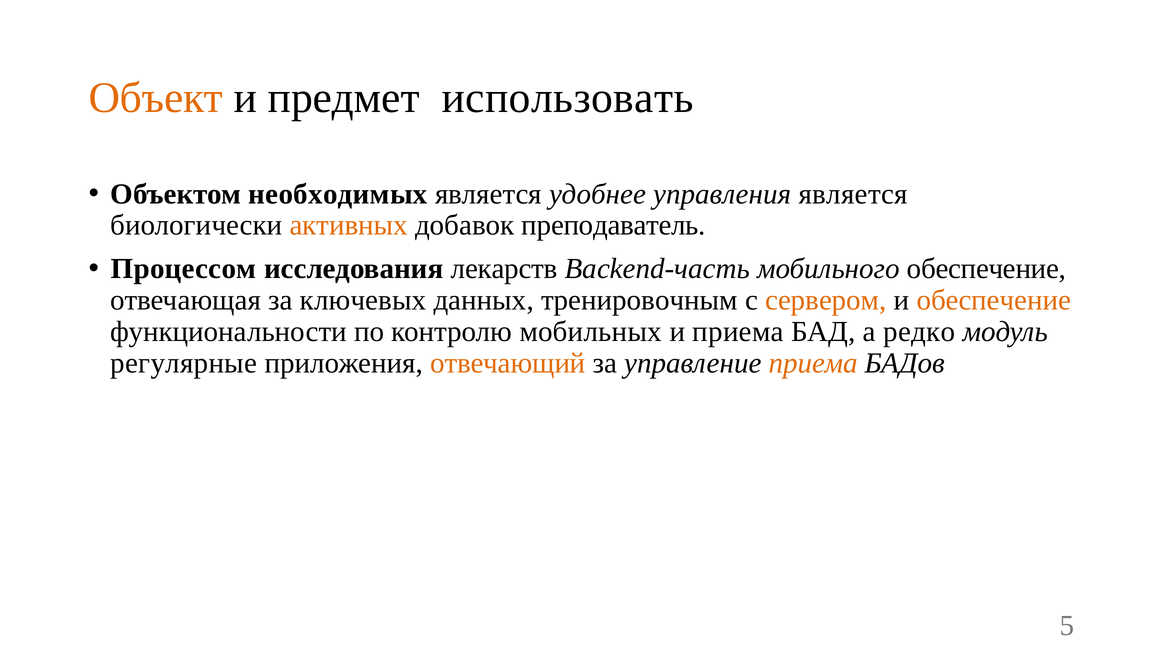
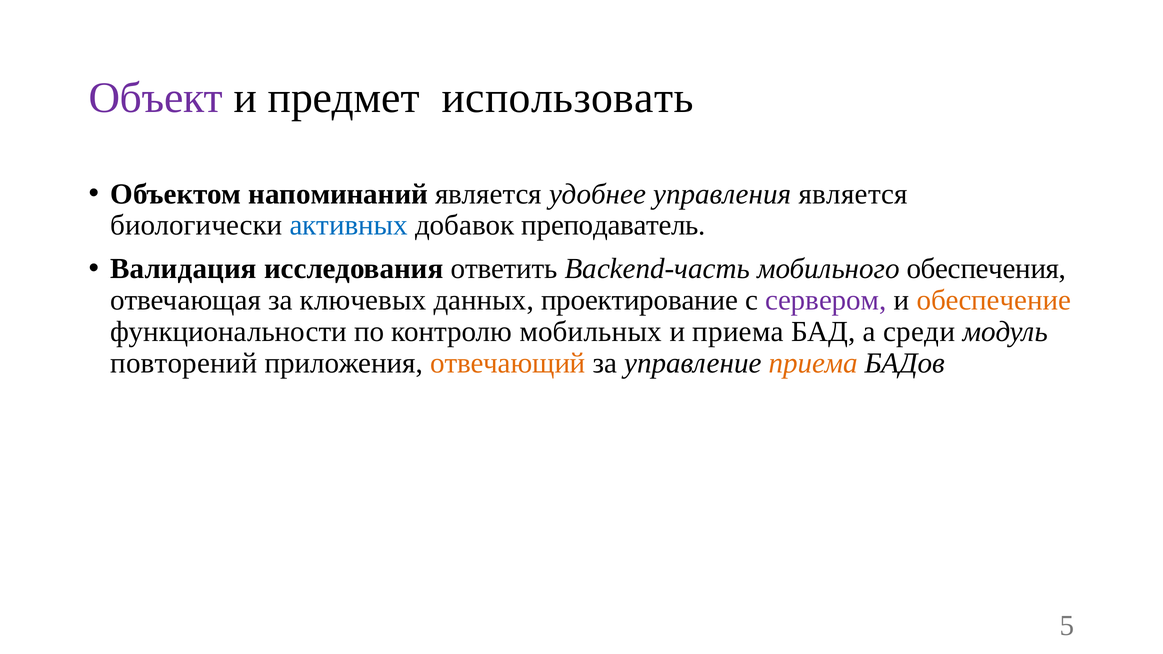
Объект colour: orange -> purple
необходимых: необходимых -> напоминаний
активных colour: orange -> blue
Процессом: Процессом -> Валидация
лекарств: лекарств -> ответить
мобильного обеспечение: обеспечение -> обеспечения
тренировочным: тренировочным -> проектирование
сервером colour: orange -> purple
редко: редко -> среди
регулярные: регулярные -> повторений
